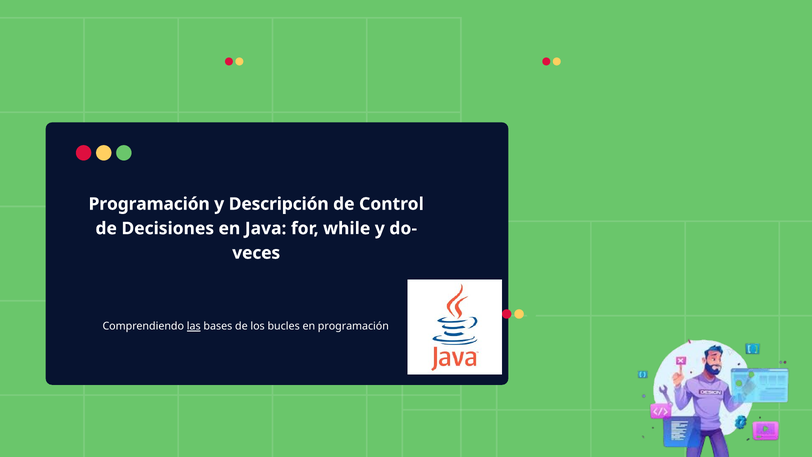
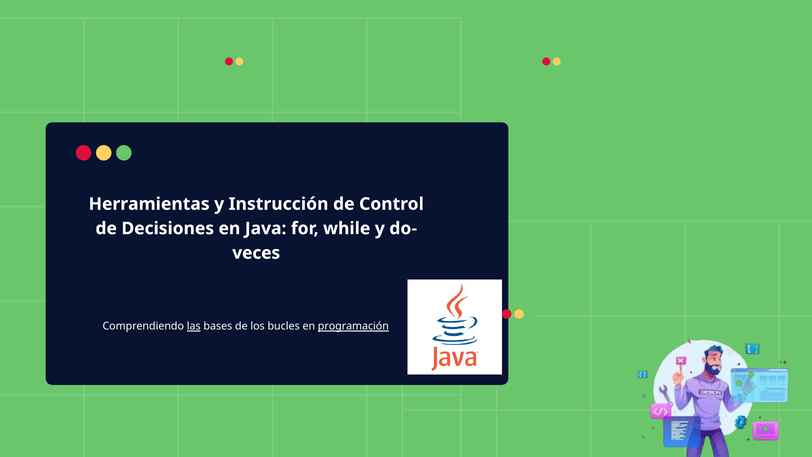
Programación at (149, 204): Programación -> Herramientas
Descripción: Descripción -> Instrucción
programación at (353, 326) underline: none -> present
